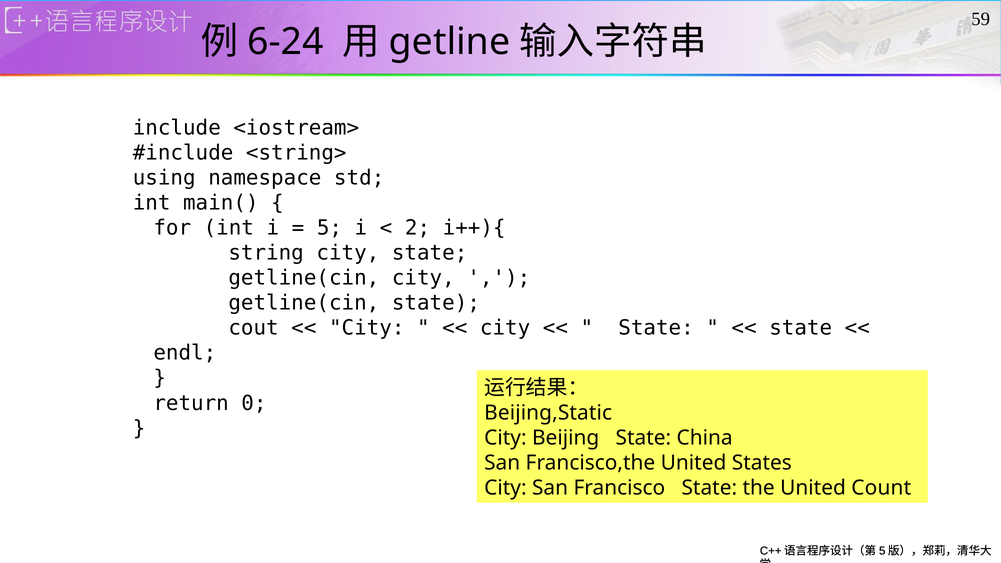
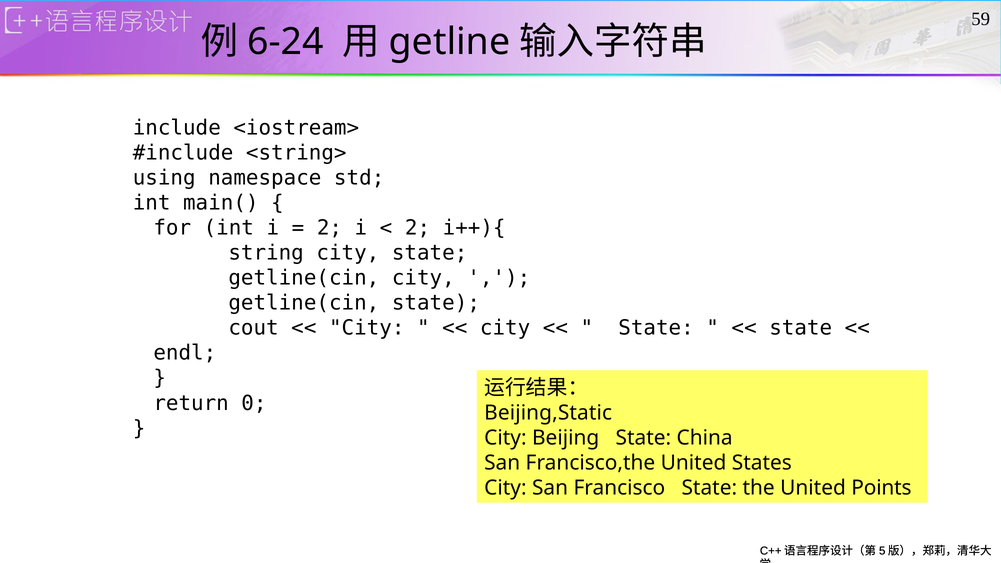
5 at (329, 228): 5 -> 2
Count: Count -> Points
